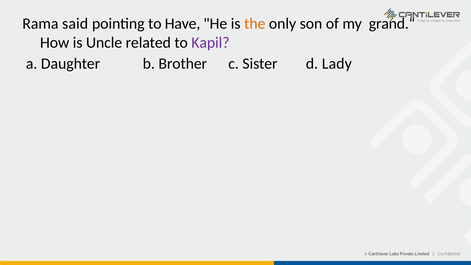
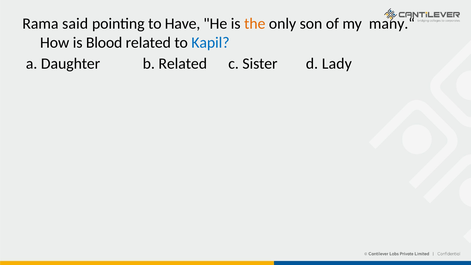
grand.“: grand.“ -> many.“
Uncle: Uncle -> Blood
Kapil colour: purple -> blue
b Brother: Brother -> Related
